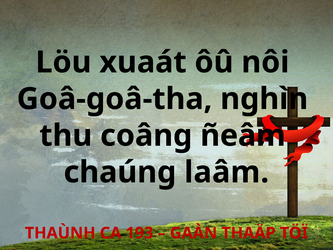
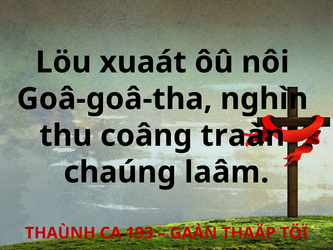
ñeâm: ñeâm -> traàn
